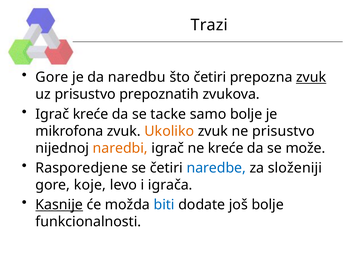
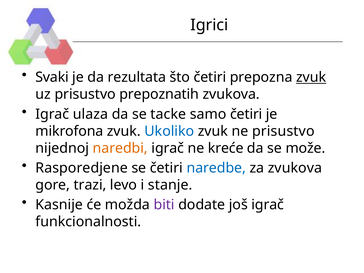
Trazi: Trazi -> Igrici
Gore at (52, 77): Gore -> Svaki
naredbu: naredbu -> rezultata
Igrač kreće: kreće -> ulaza
samo bolje: bolje -> četiri
Ukoliko colour: orange -> blue
za složeniji: složeniji -> zvukova
koje: koje -> trazi
igrača: igrača -> stanje
Kasnije underline: present -> none
biti colour: blue -> purple
još bolje: bolje -> igrač
